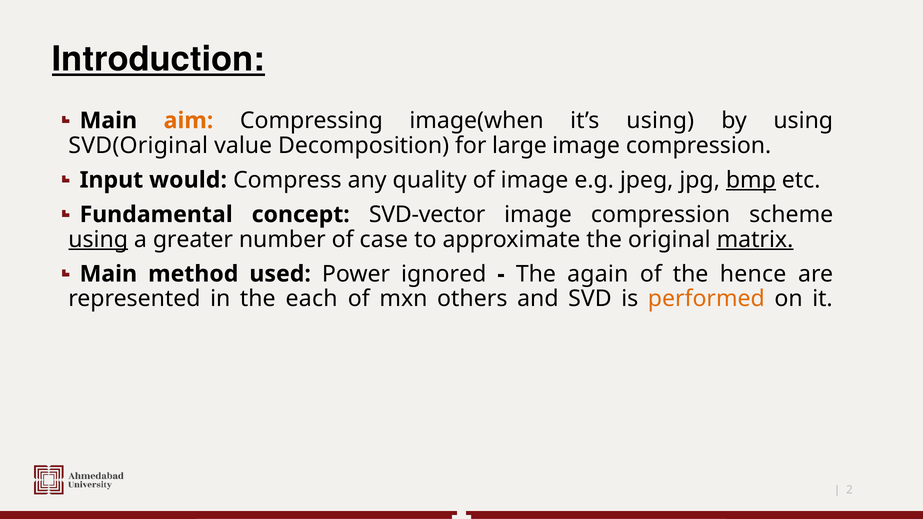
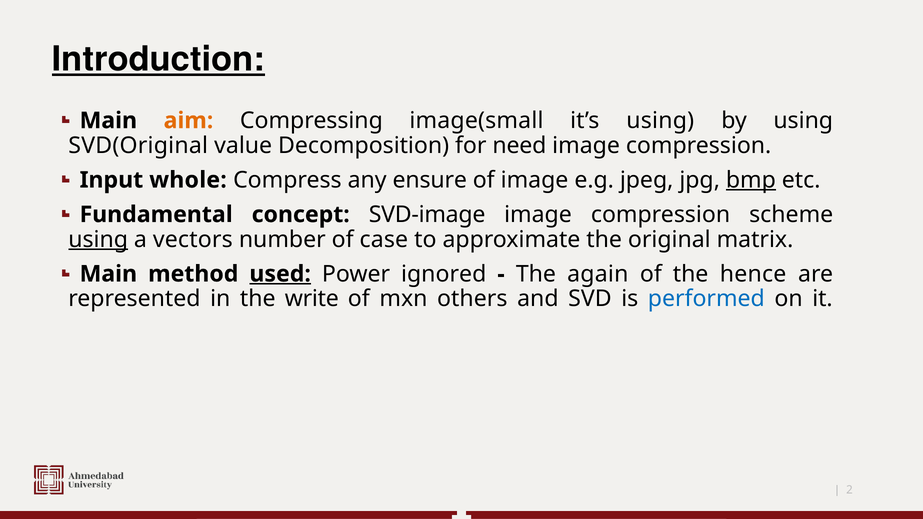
image(when: image(when -> image(small
large: large -> need
would: would -> whole
quality: quality -> ensure
SVD-vector: SVD-vector -> SVD-image
greater: greater -> vectors
matrix underline: present -> none
used underline: none -> present
each: each -> write
performed colour: orange -> blue
